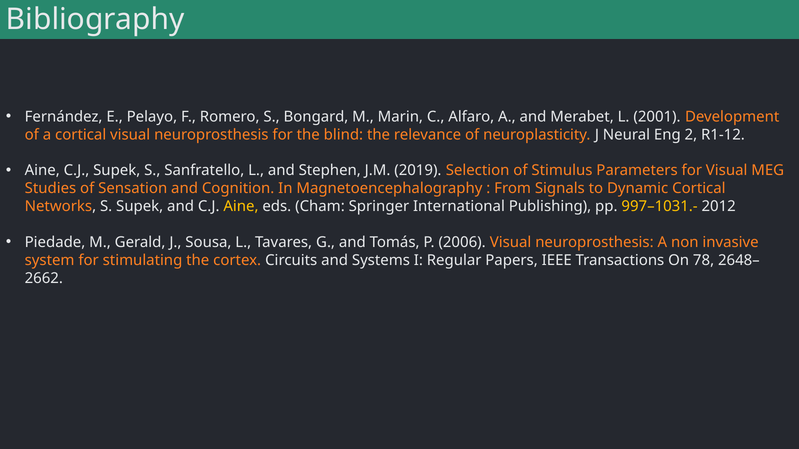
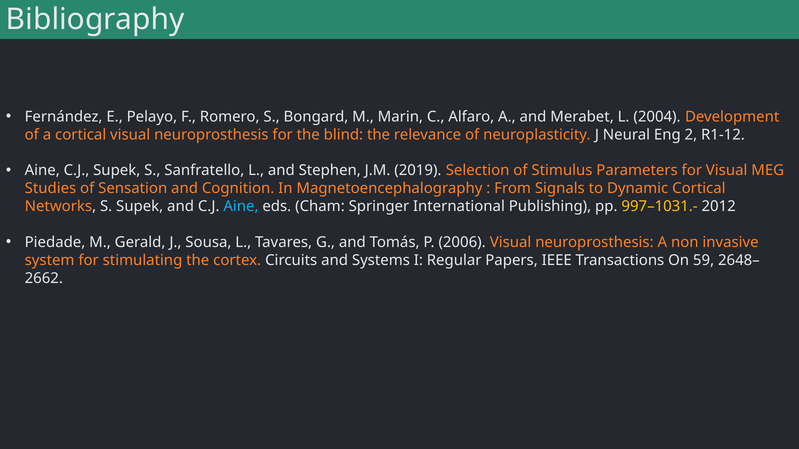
2001: 2001 -> 2004
Aine at (241, 207) colour: yellow -> light blue
78: 78 -> 59
